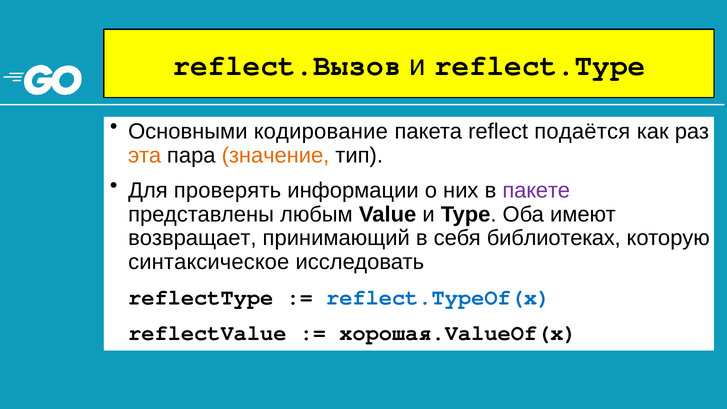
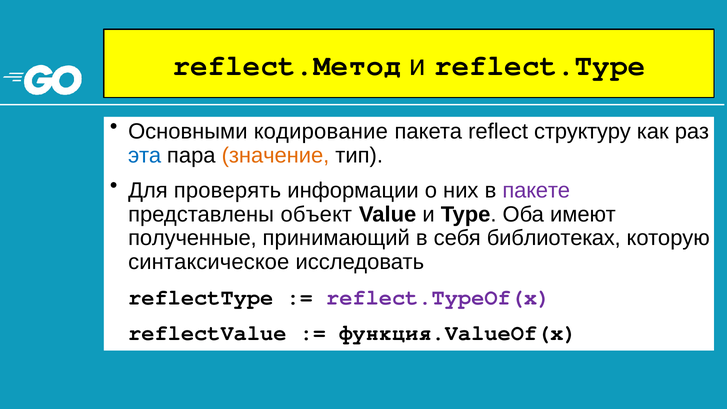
reflect.Вызов: reflect.Вызов -> reflect.Метод
подаётся: подаётся -> структуру
эта colour: orange -> blue
любым: любым -> объект
возвращает: возвращает -> полученные
reflect.TypeOf(x colour: blue -> purple
хорошая.ValueOf(x: хорошая.ValueOf(x -> функция.ValueOf(x
